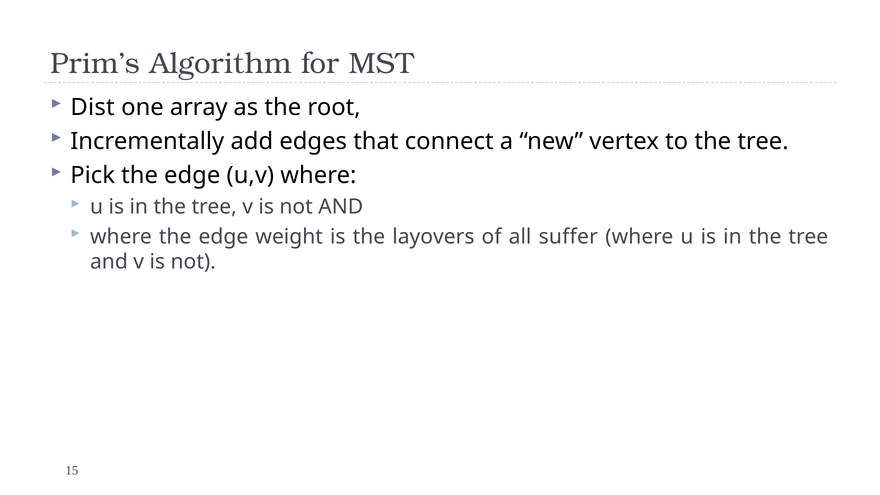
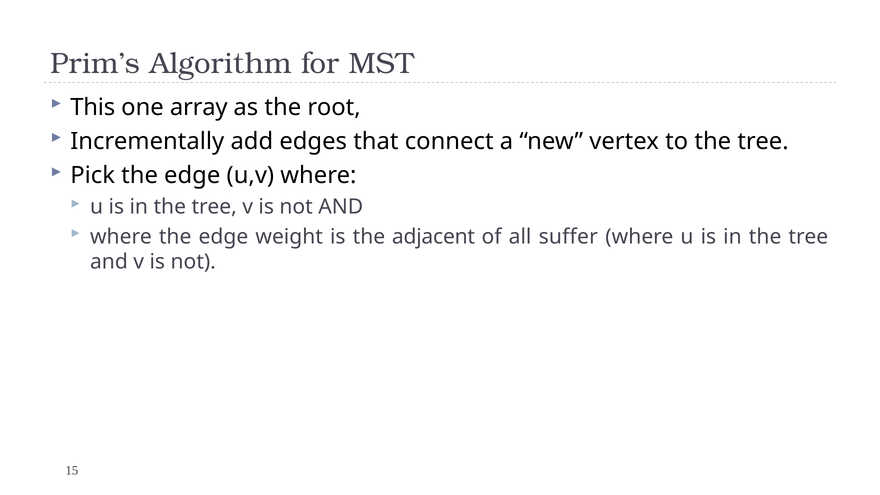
Dist: Dist -> This
layovers: layovers -> adjacent
